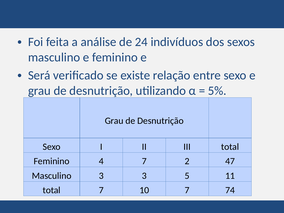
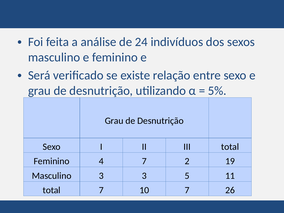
47: 47 -> 19
74: 74 -> 26
